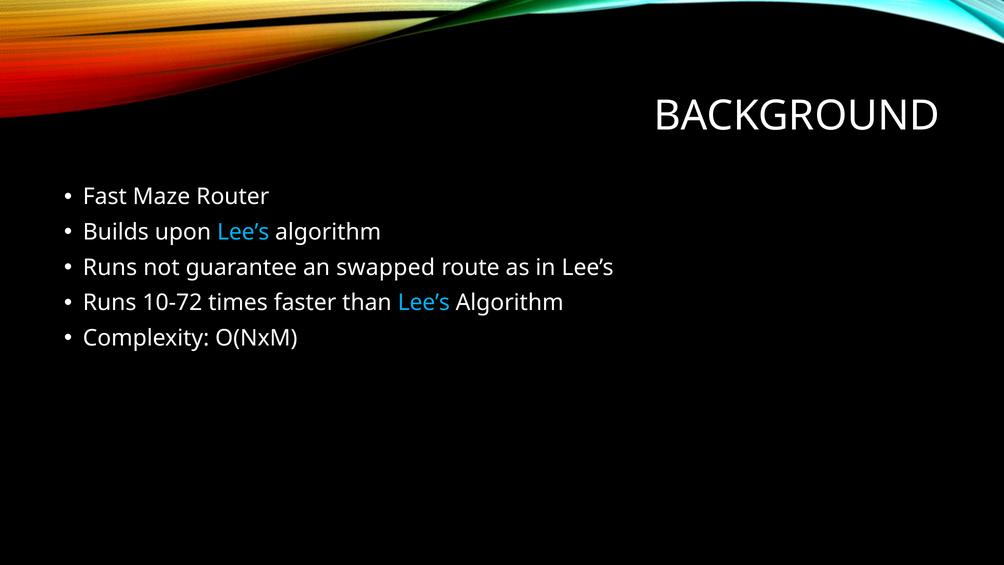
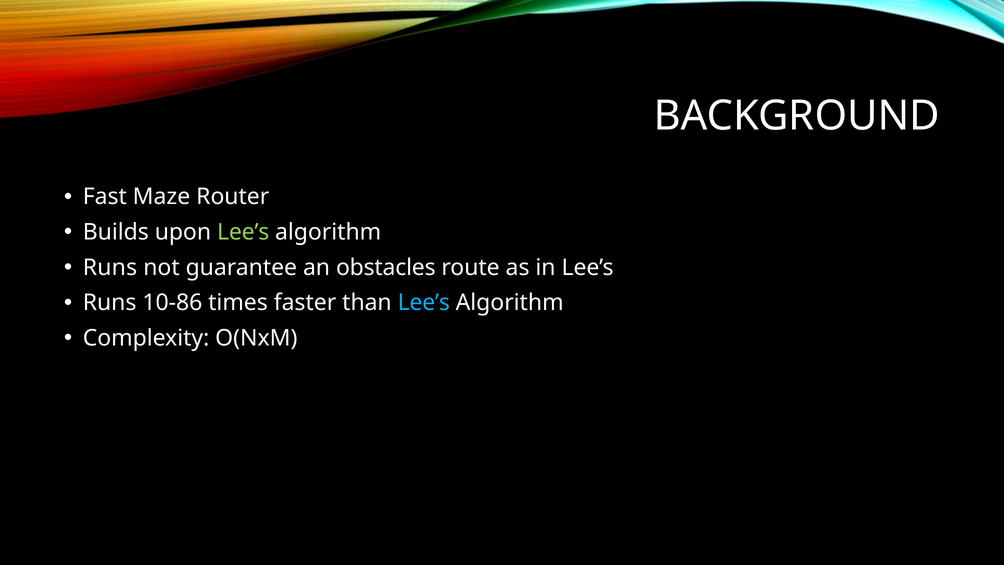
Lee’s at (243, 232) colour: light blue -> light green
swapped: swapped -> obstacles
10-72: 10-72 -> 10-86
